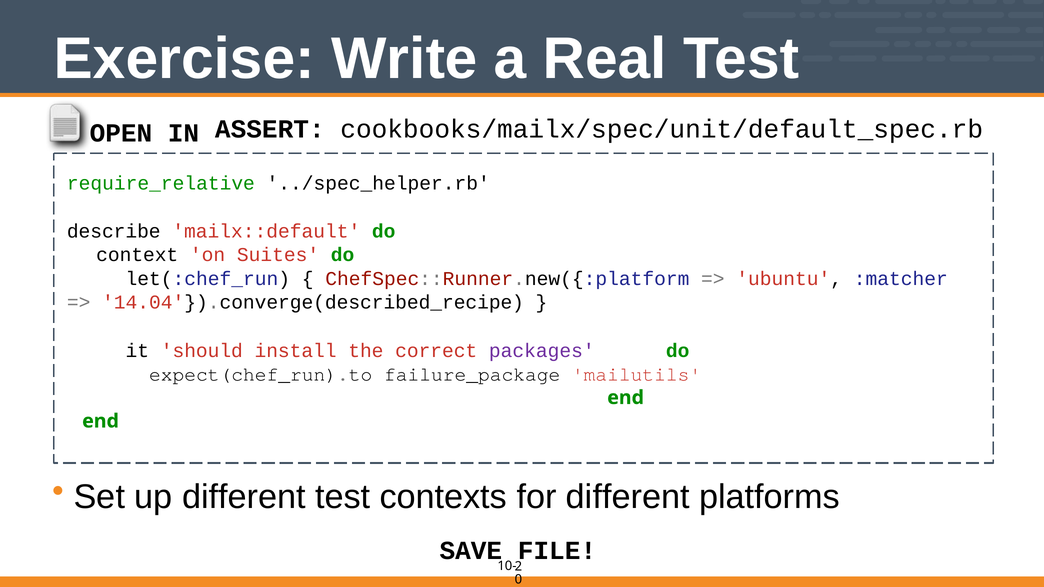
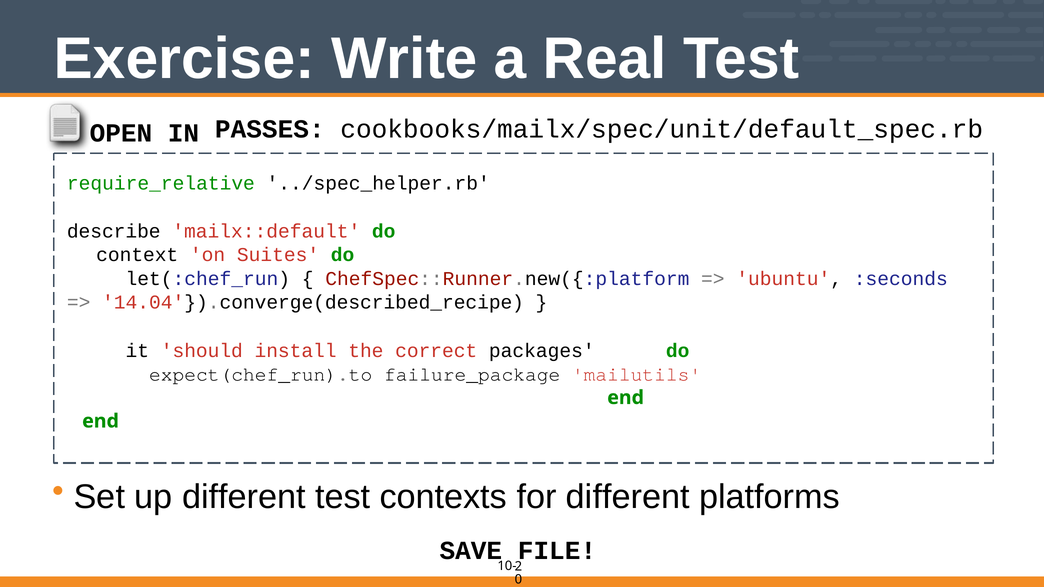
ASSERT: ASSERT -> PASSES
:matcher: :matcher -> :seconds
packages colour: purple -> black
